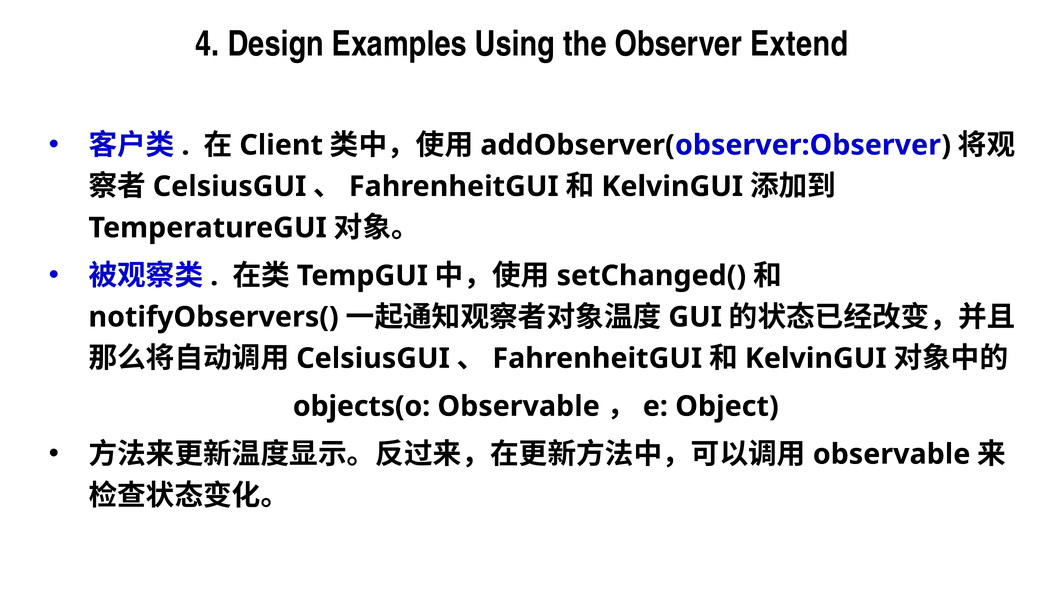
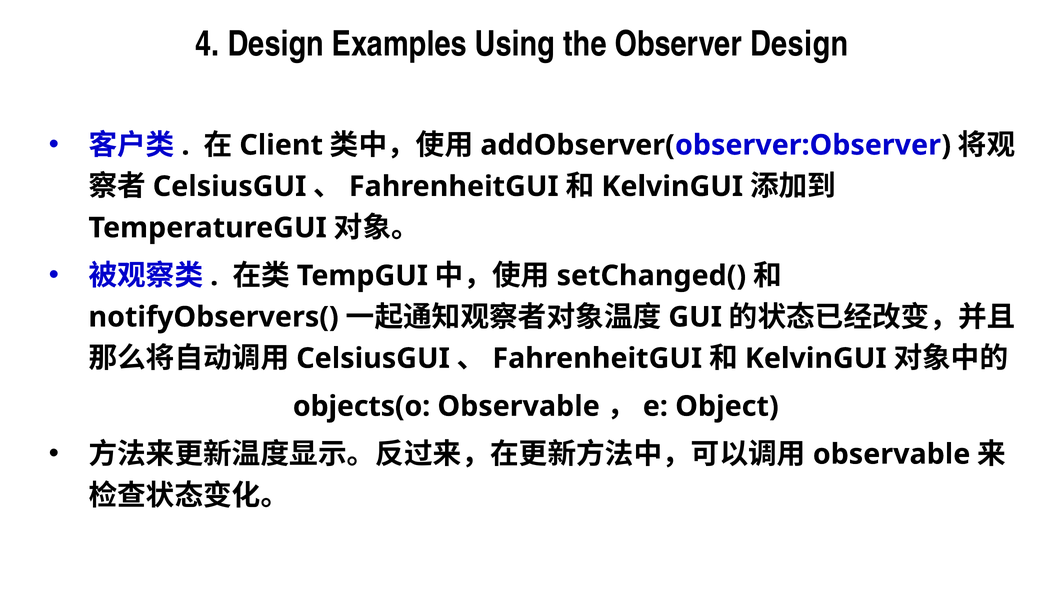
Observer Extend: Extend -> Design
